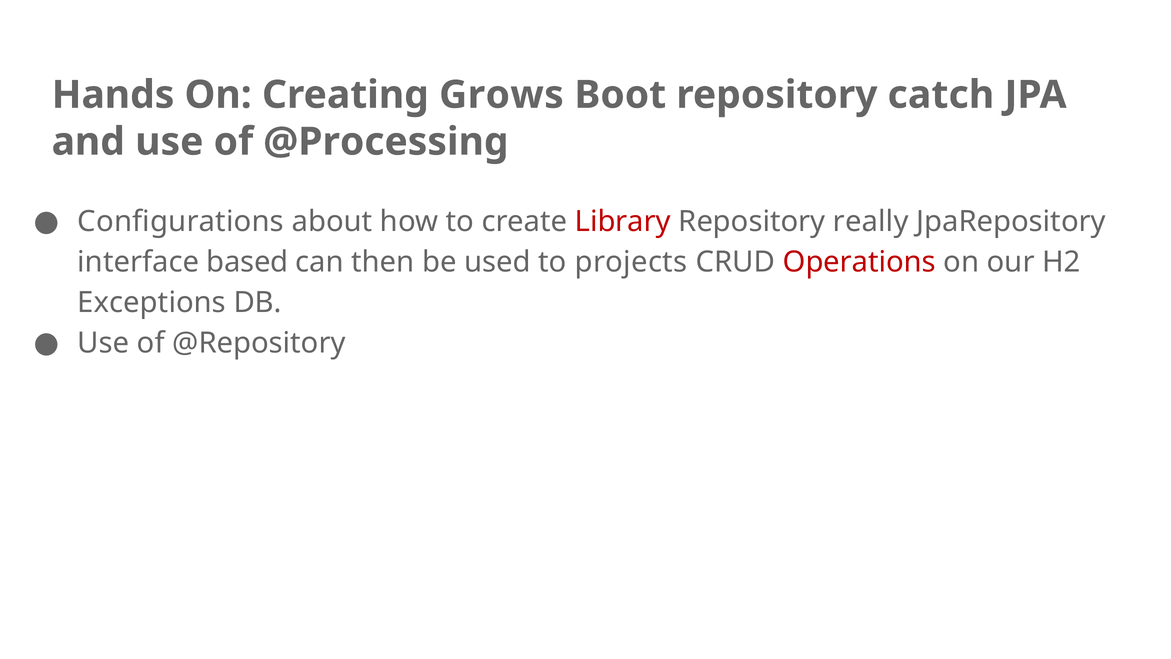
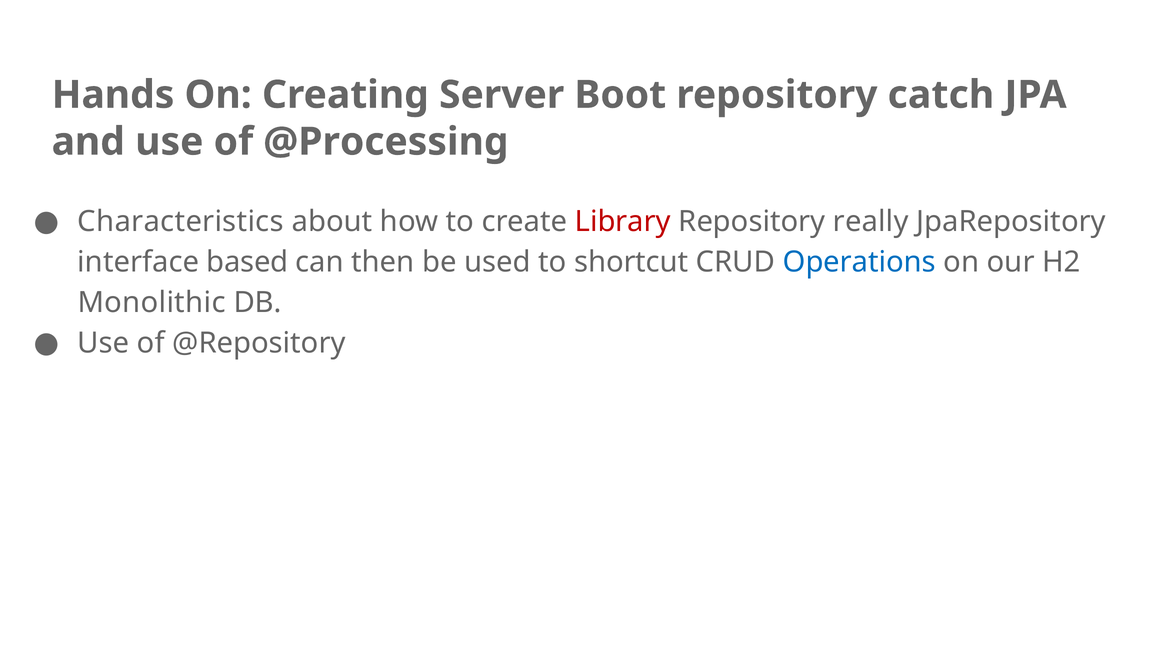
Grows: Grows -> Server
Configurations: Configurations -> Characteristics
projects: projects -> shortcut
Operations colour: red -> blue
Exceptions: Exceptions -> Monolithic
